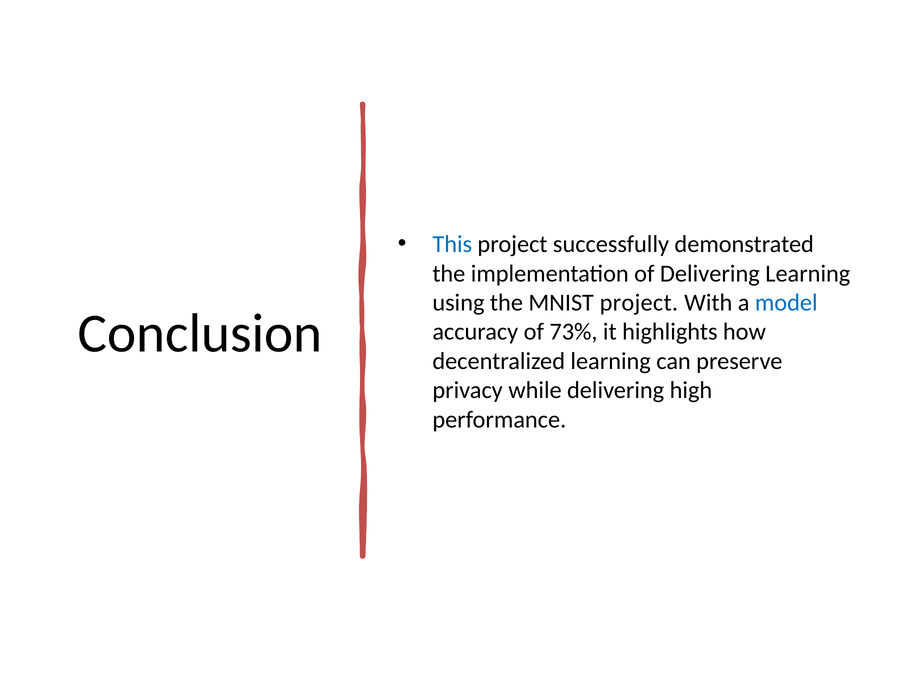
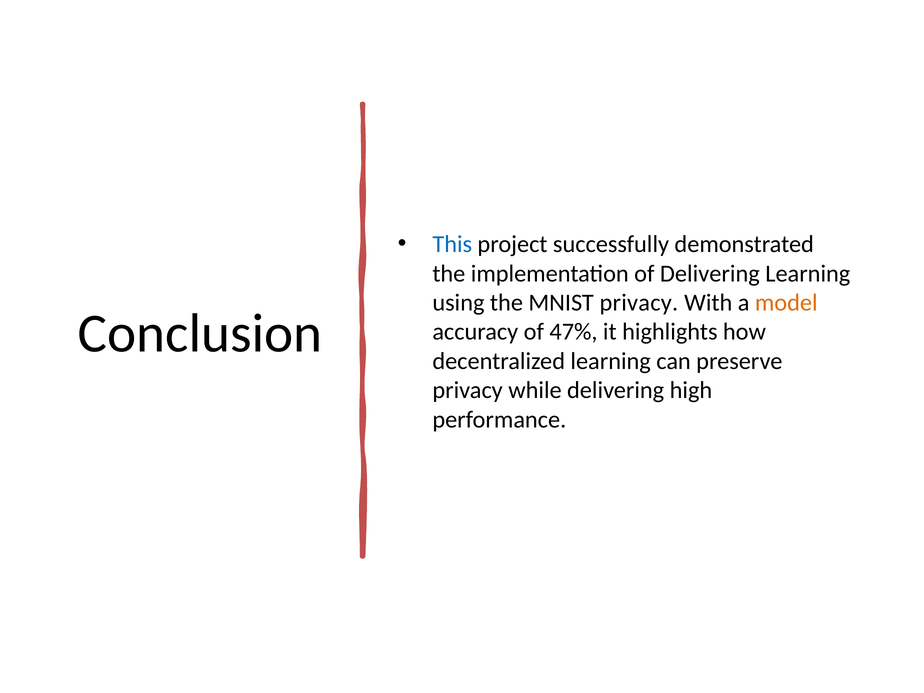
MNIST project: project -> privacy
model colour: blue -> orange
73%: 73% -> 47%
